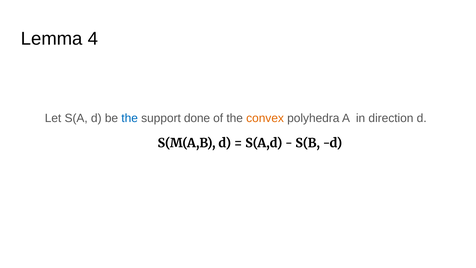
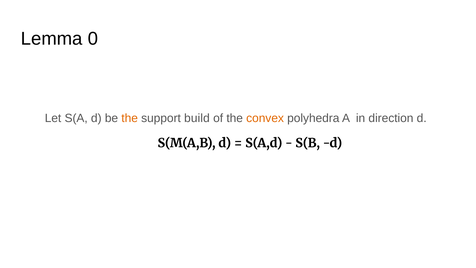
4: 4 -> 0
the at (130, 118) colour: blue -> orange
done: done -> build
